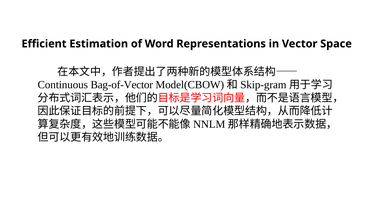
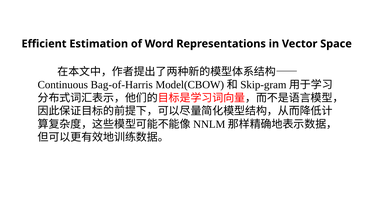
Bag-of-Vector: Bag-of-Vector -> Bag-of-Harris
